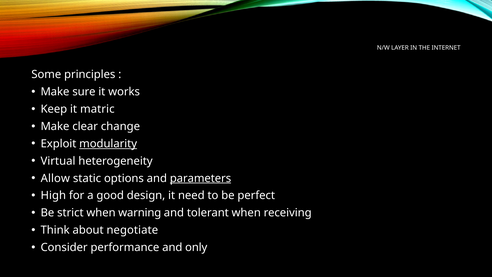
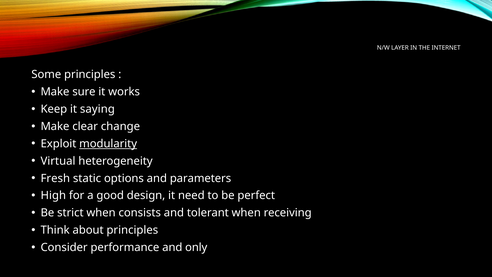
matric: matric -> saying
Allow: Allow -> Fresh
parameters underline: present -> none
warning: warning -> consists
about negotiate: negotiate -> principles
